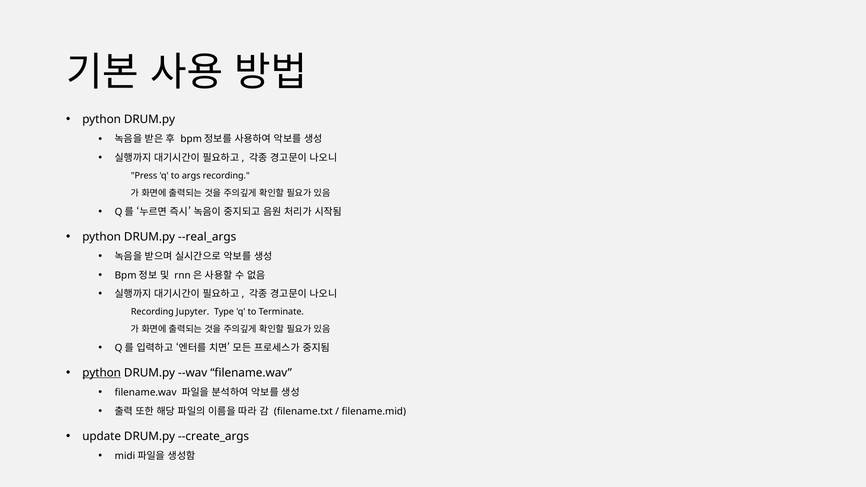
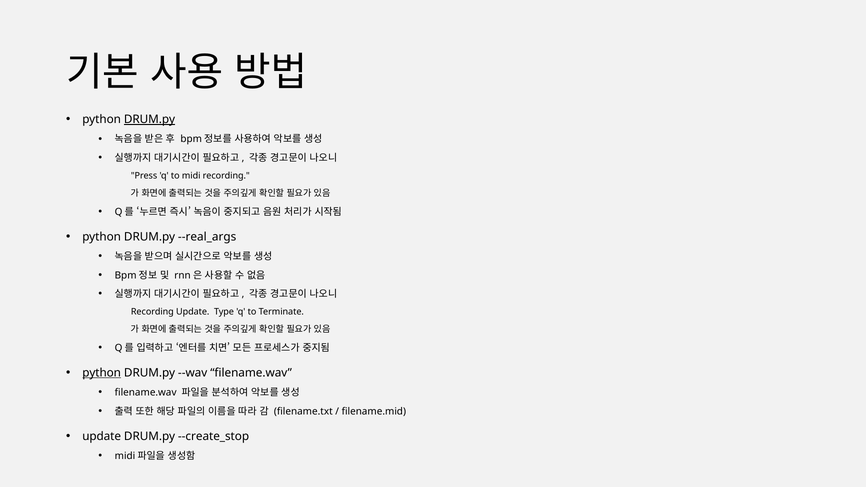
DRUM.py at (150, 119) underline: none -> present
args: args -> midi
Recording Jupyter: Jupyter -> Update
--create_args: --create_args -> --create_stop
